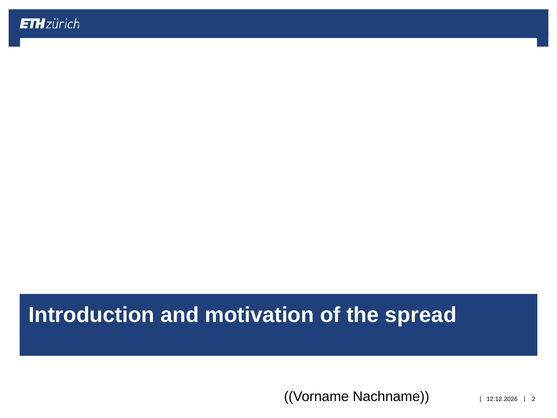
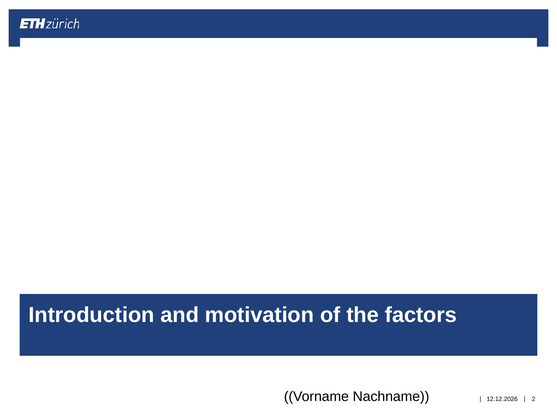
spread: spread -> factors
